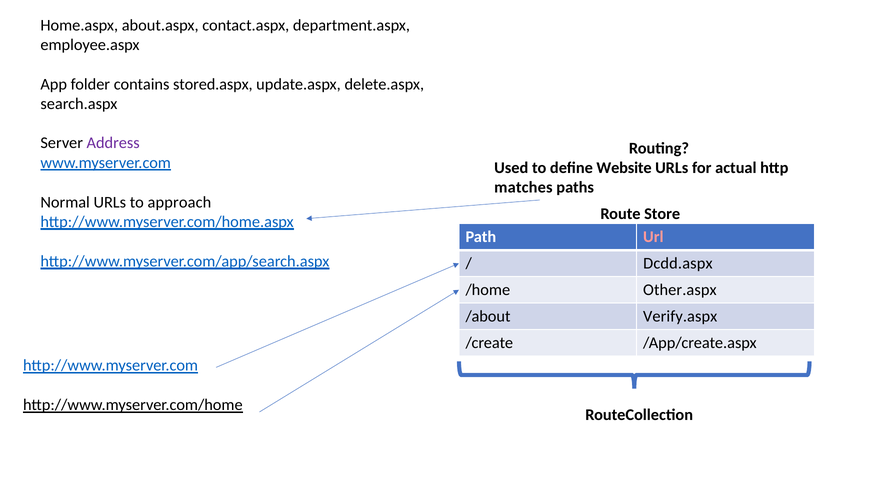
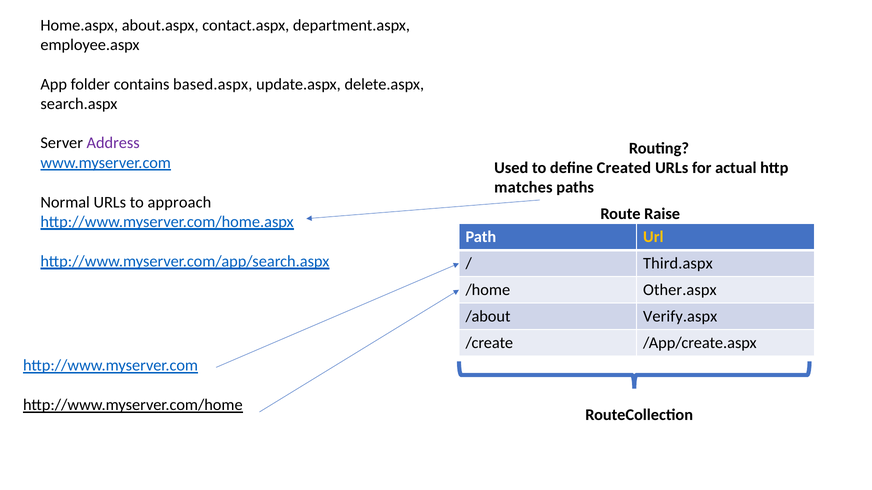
stored.aspx: stored.aspx -> based.aspx
Website: Website -> Created
Store: Store -> Raise
Url colour: pink -> yellow
Dcdd.aspx: Dcdd.aspx -> Third.aspx
